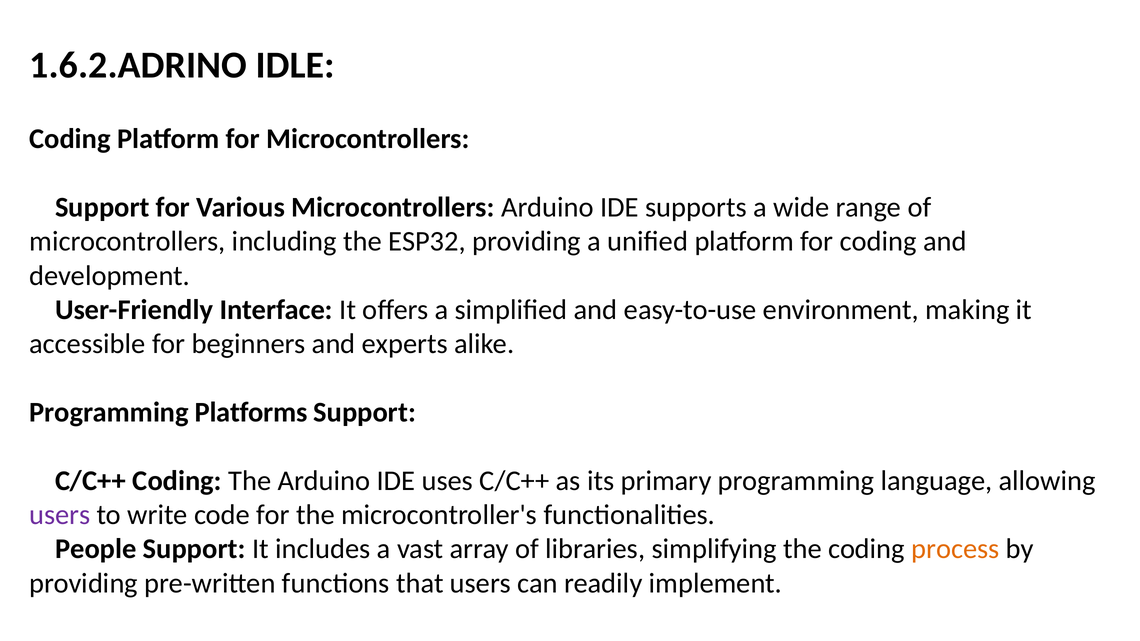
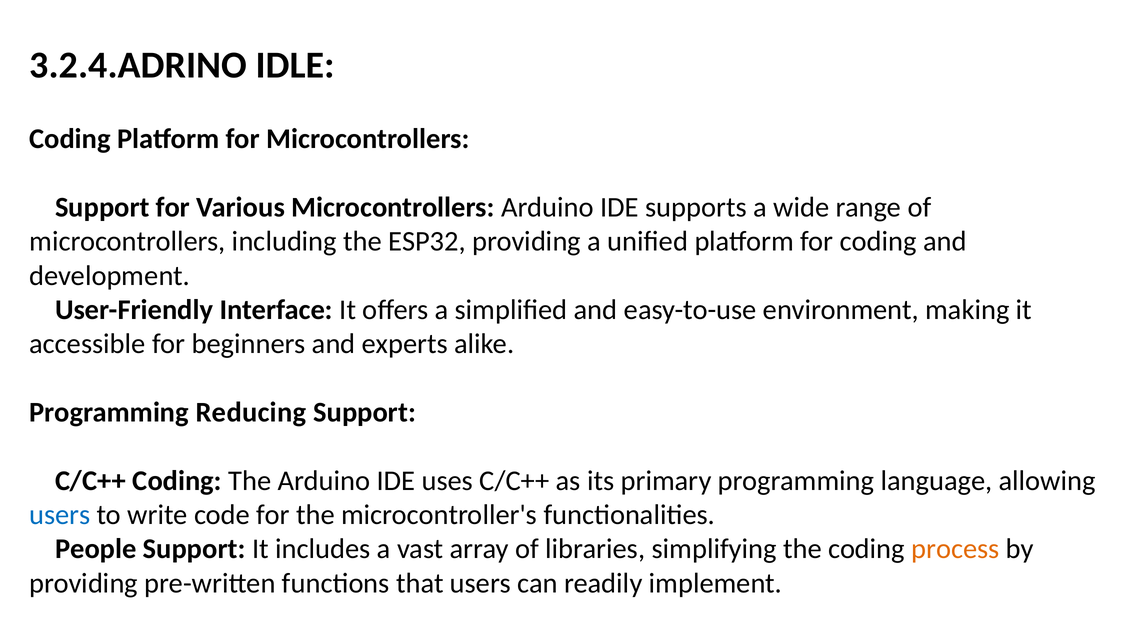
1.6.2.ADRINO: 1.6.2.ADRINO -> 3.2.4.ADRINO
Platforms: Platforms -> Reducing
users at (60, 515) colour: purple -> blue
